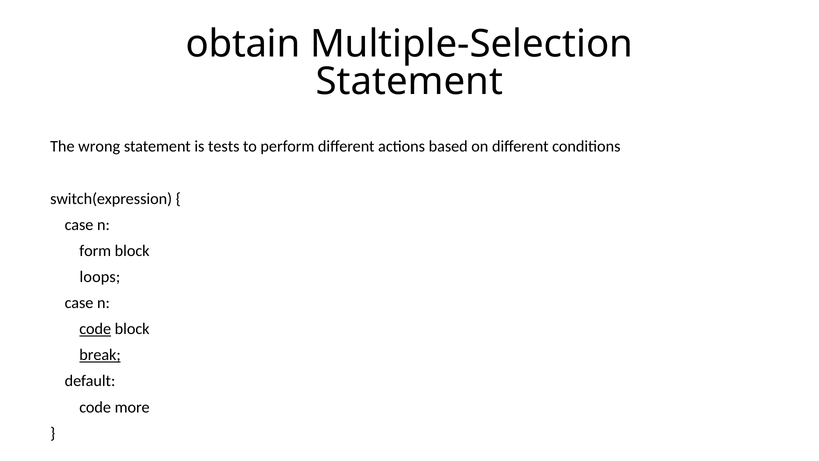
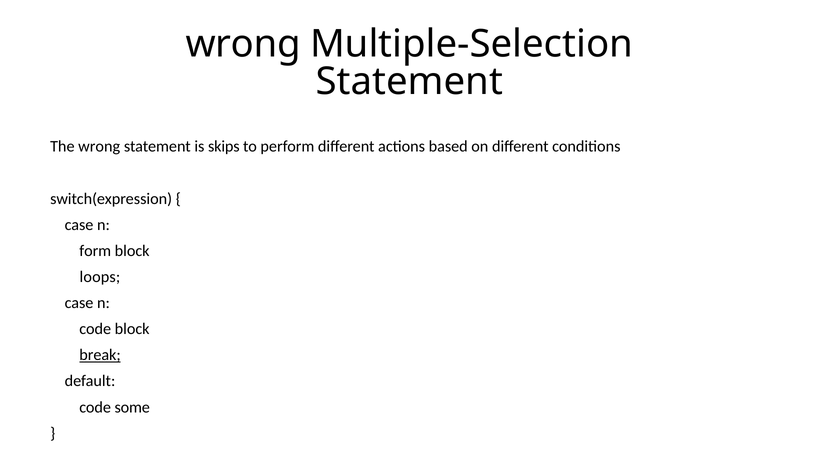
obtain at (243, 44): obtain -> wrong
tests: tests -> skips
code at (95, 329) underline: present -> none
more: more -> some
